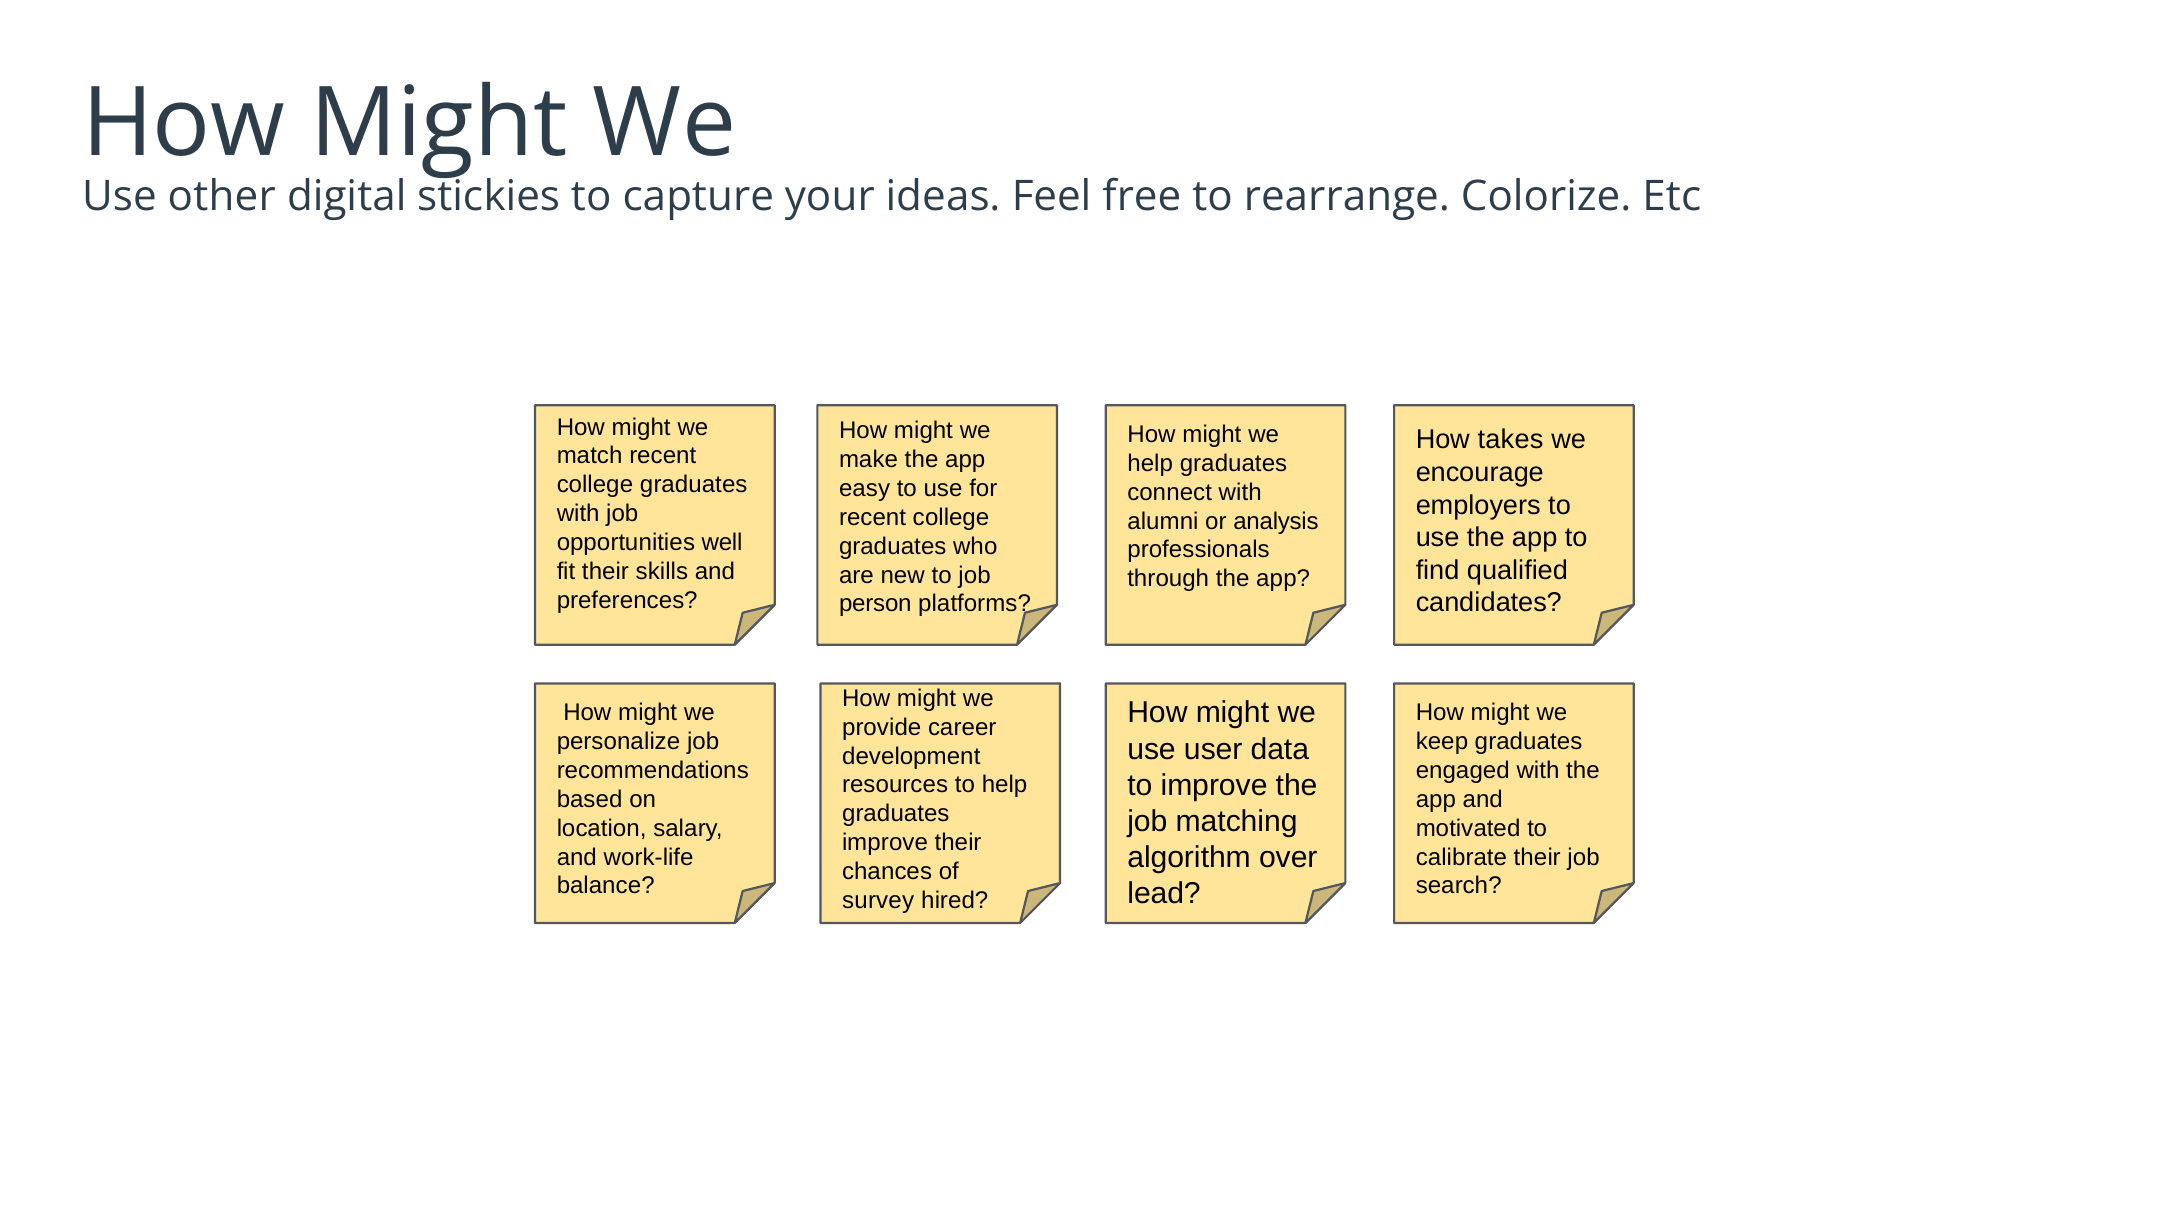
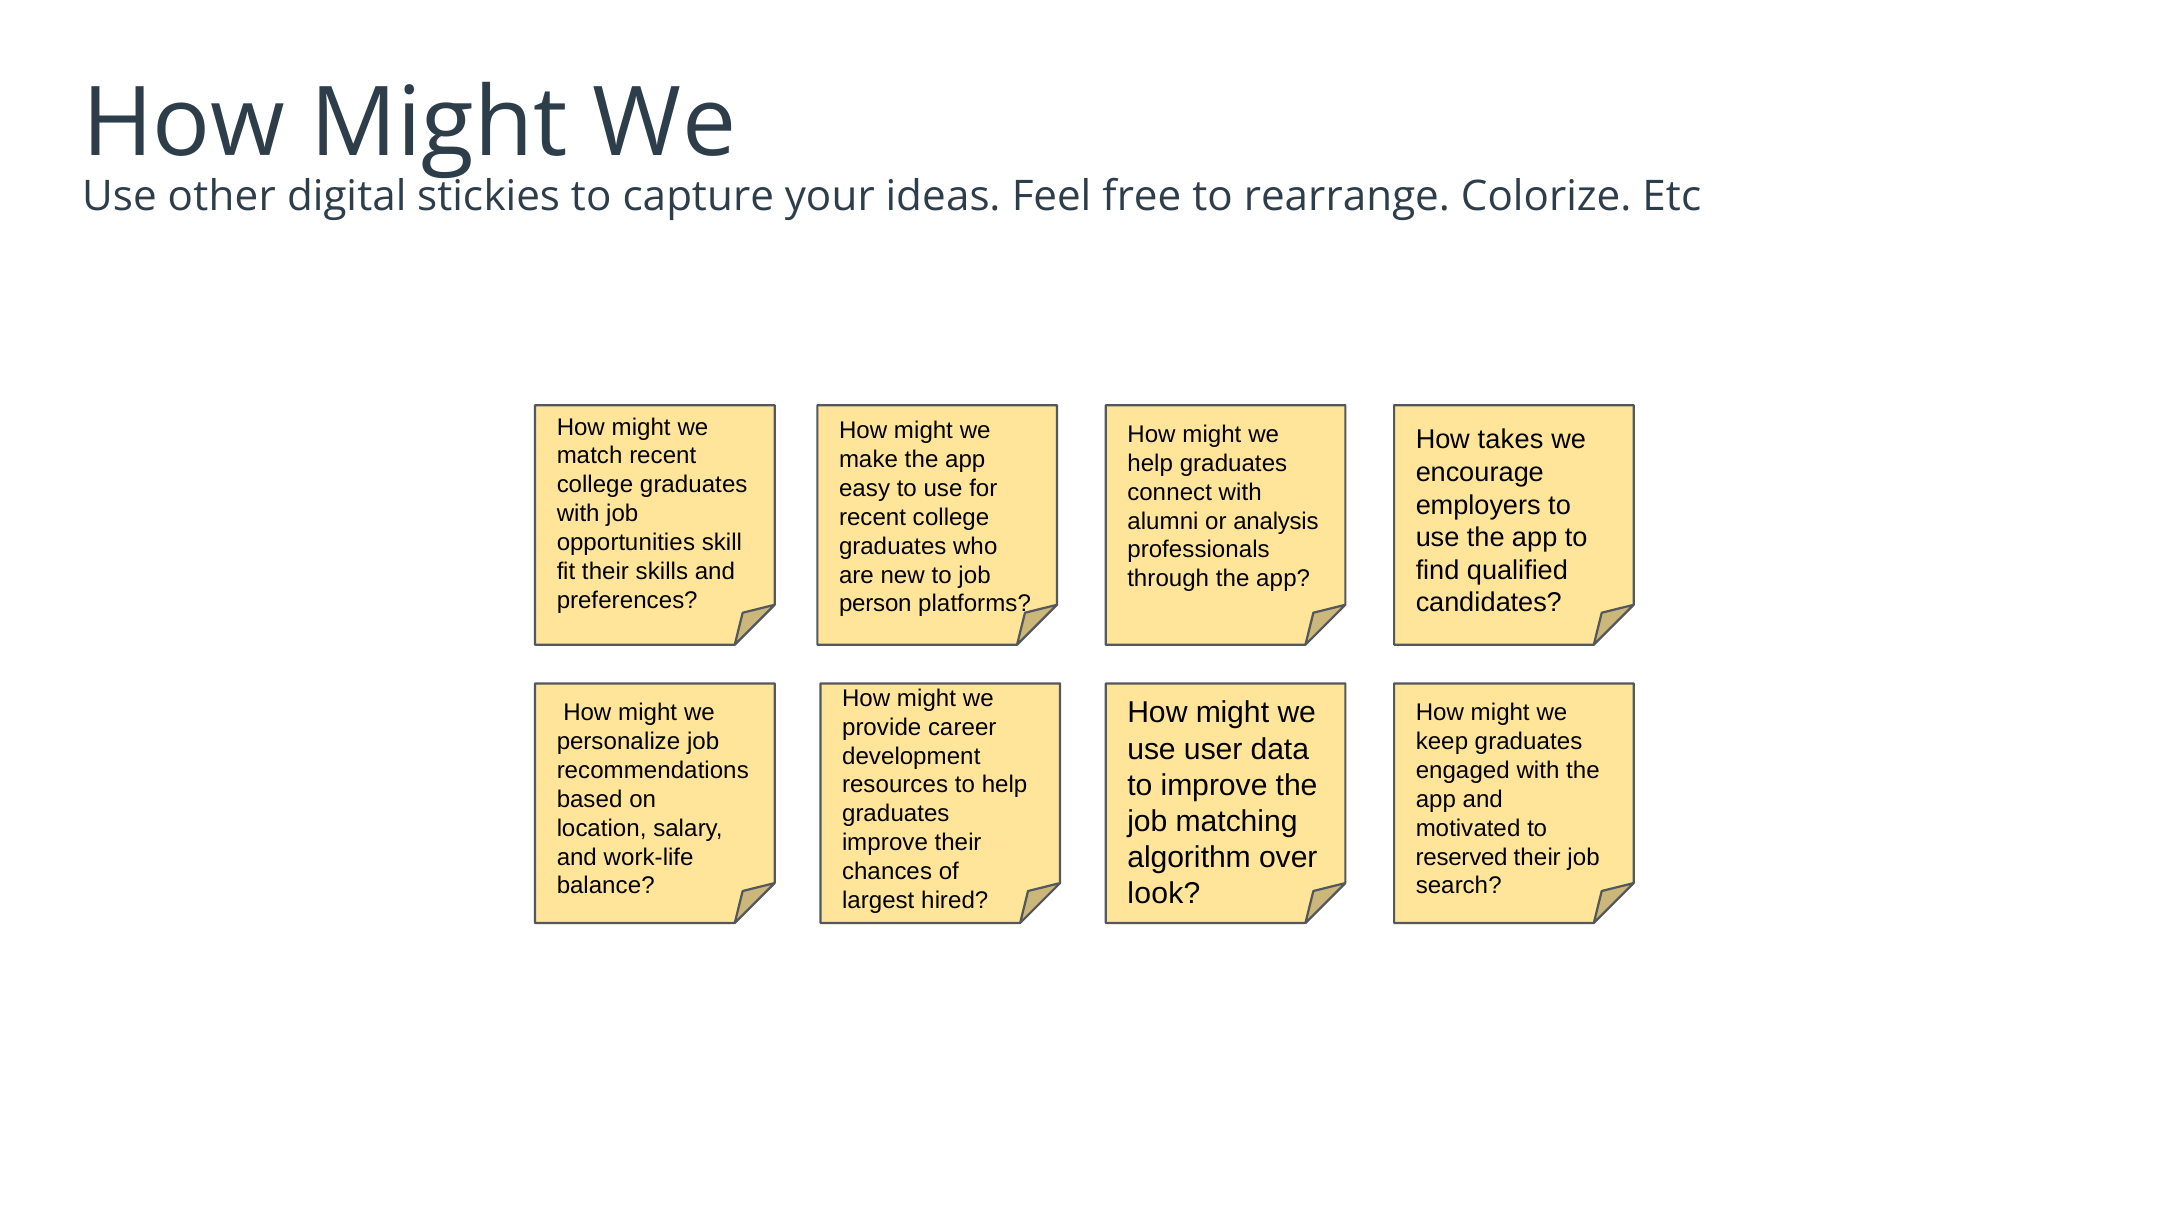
well: well -> skill
calibrate: calibrate -> reserved
lead: lead -> look
survey: survey -> largest
